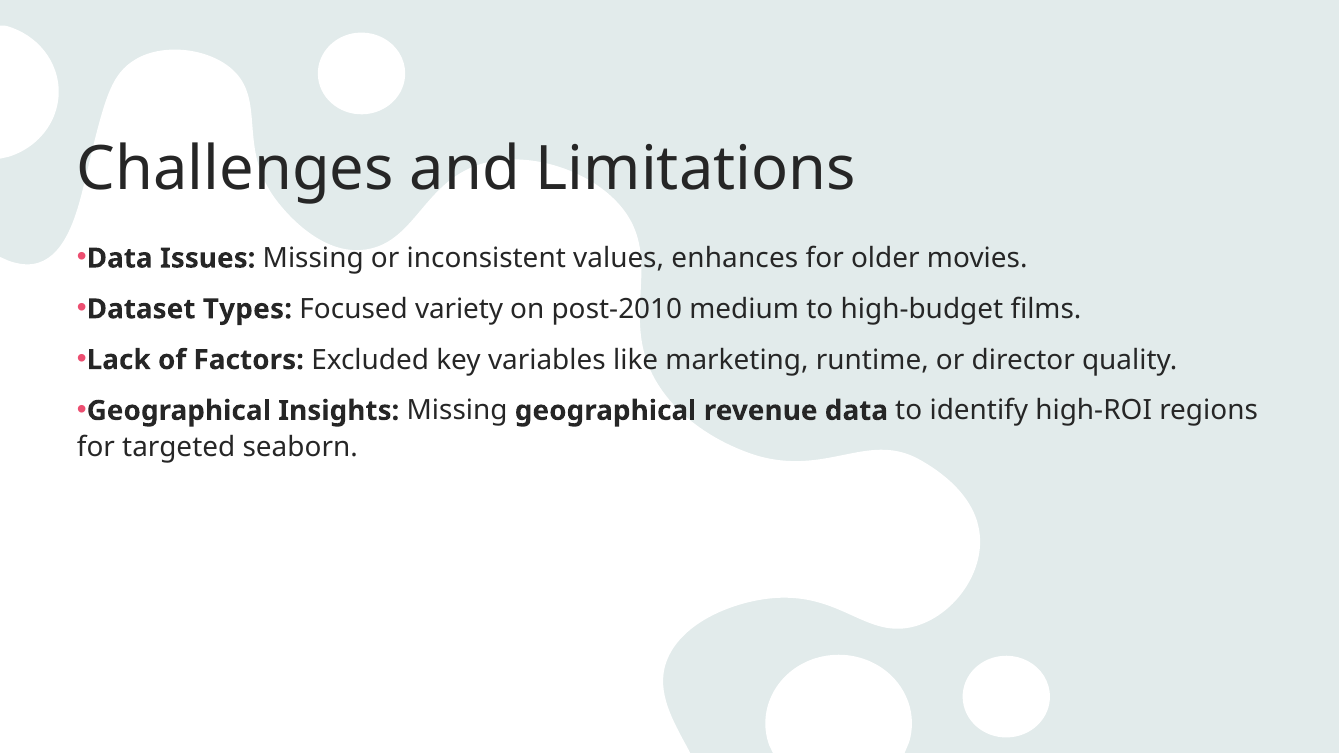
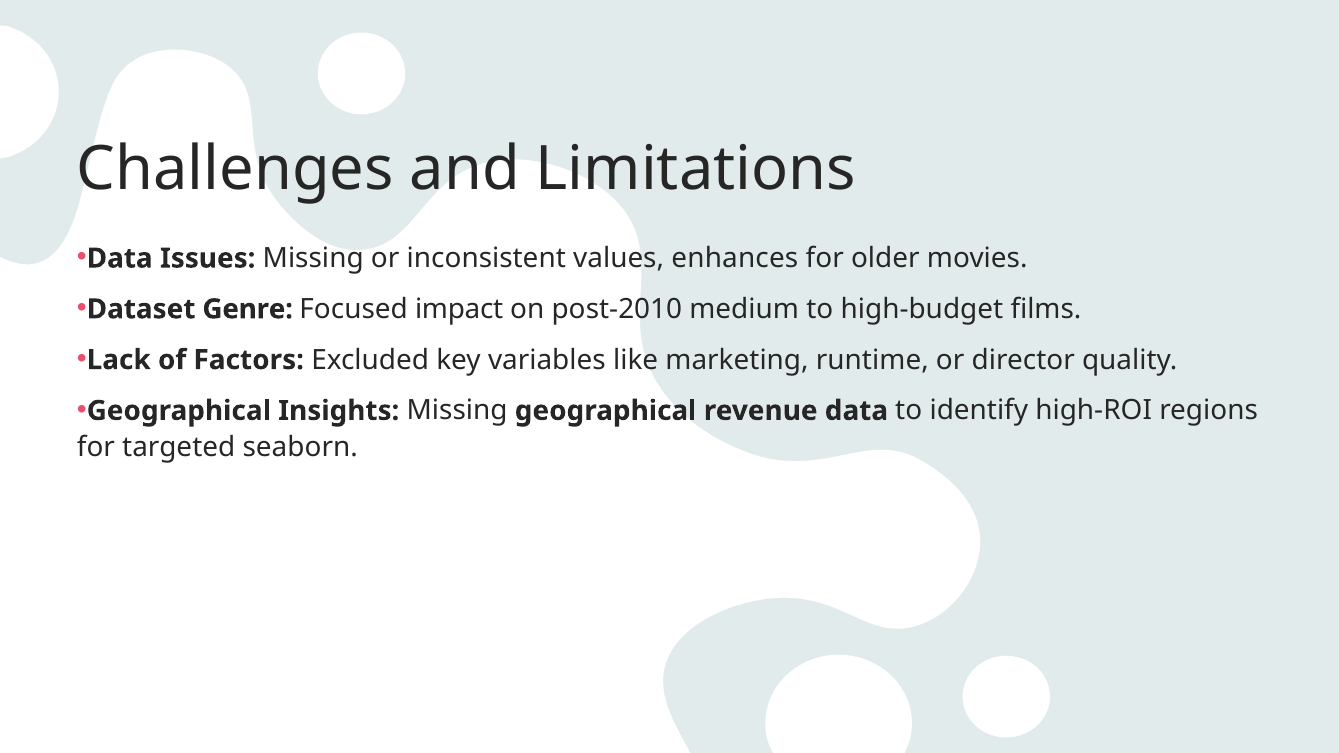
Types: Types -> Genre
variety: variety -> impact
